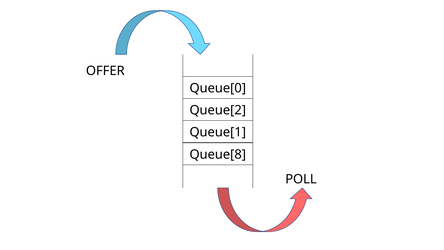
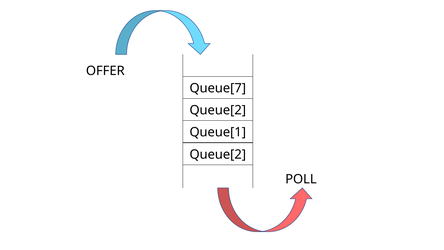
Queue[0: Queue[0 -> Queue[7
Queue[8 at (218, 154): Queue[8 -> Queue[2
